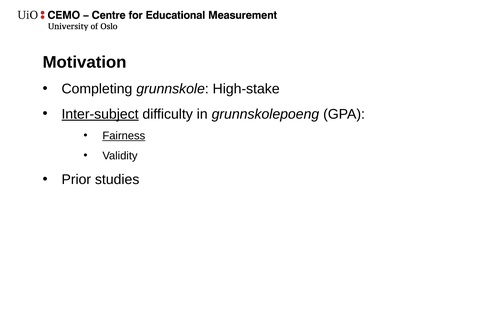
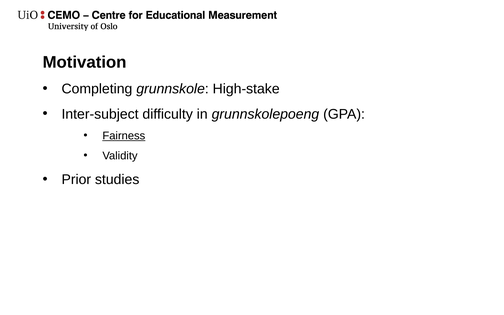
Inter-subject underline: present -> none
